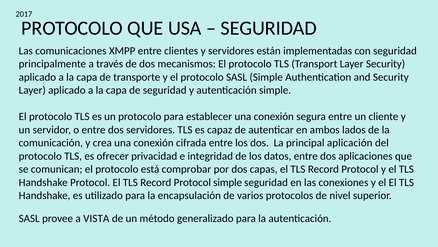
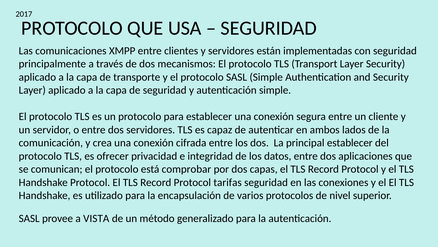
principal aplicación: aplicación -> establecer
Protocol simple: simple -> tarifas
